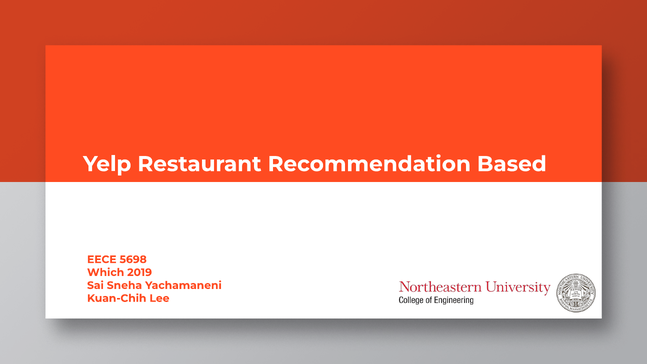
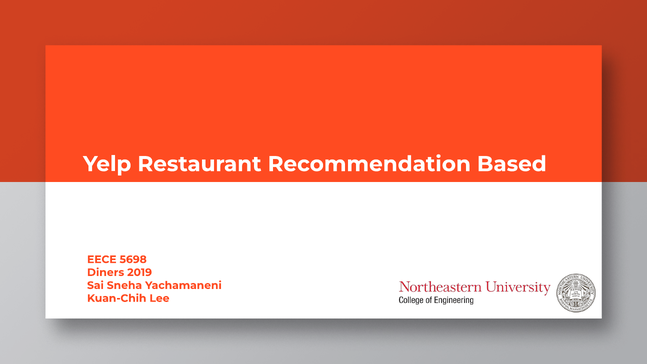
Which: Which -> Diners
